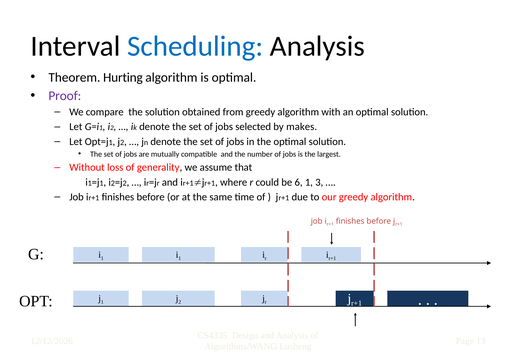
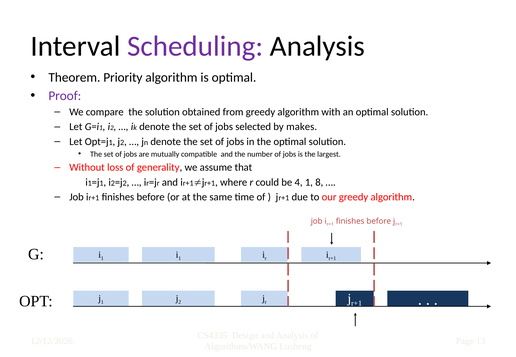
Scheduling colour: blue -> purple
Hurting: Hurting -> Priority
6: 6 -> 4
3: 3 -> 8
